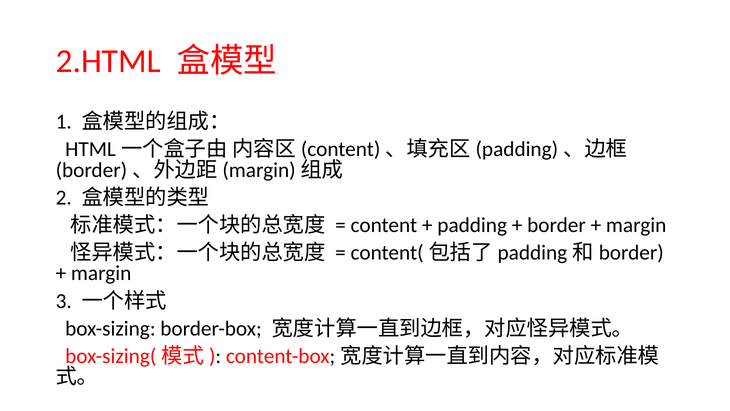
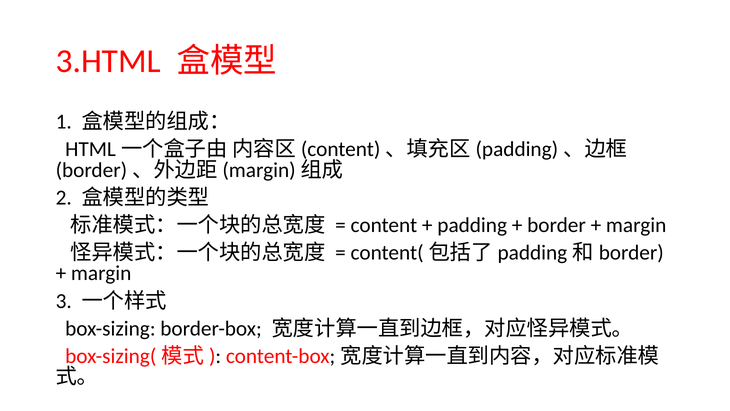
2.HTML: 2.HTML -> 3.HTML
